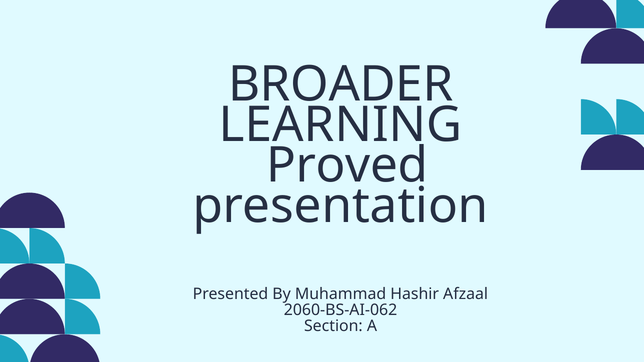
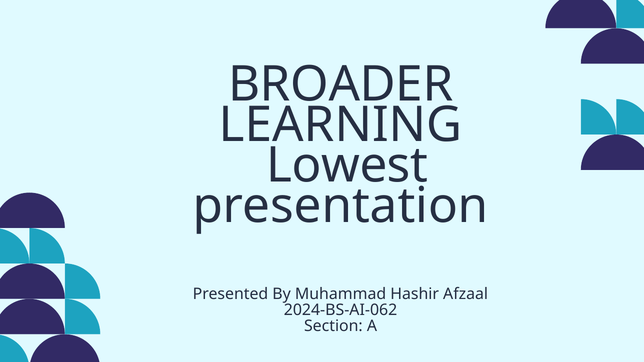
Proved: Proved -> Lowest
2060-BS-AI-062: 2060-BS-AI-062 -> 2024-BS-AI-062
